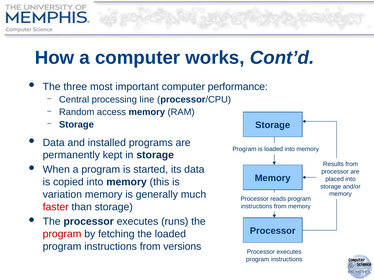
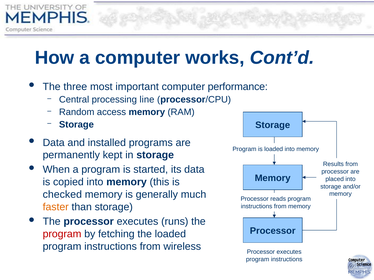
variation: variation -> checked
faster colour: red -> orange
versions: versions -> wireless
